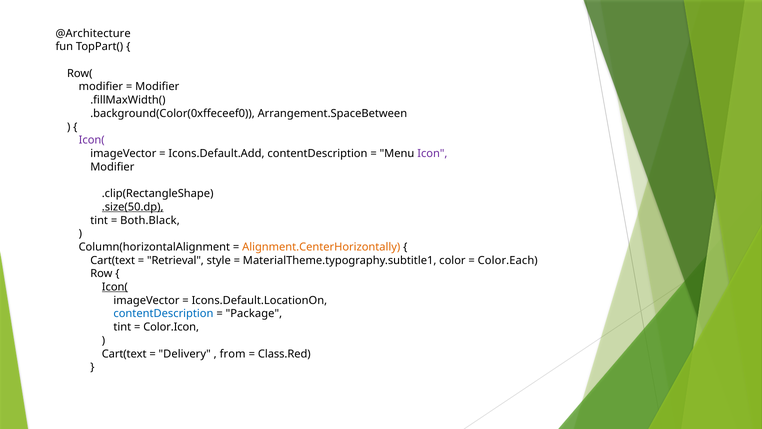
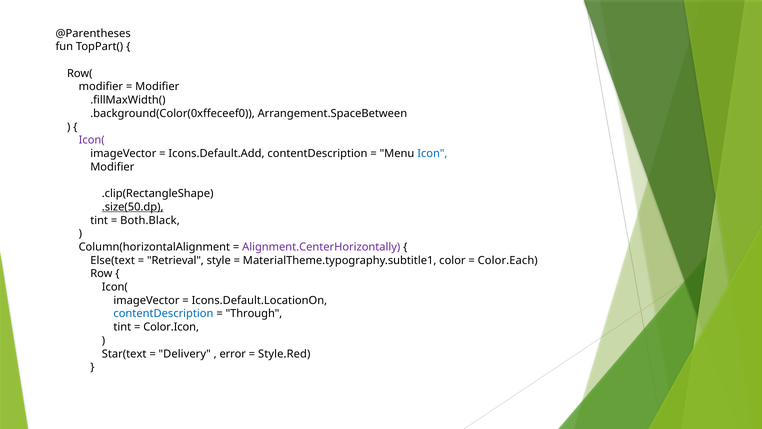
@Architecture: @Architecture -> @Parentheses
Icon colour: purple -> blue
Alignment.CenterHorizontally colour: orange -> purple
Cart(text at (113, 260): Cart(text -> Else(text
Icon( at (115, 287) underline: present -> none
Package: Package -> Through
Cart(text at (124, 354): Cart(text -> Star(text
from: from -> error
Class.Red: Class.Red -> Style.Red
